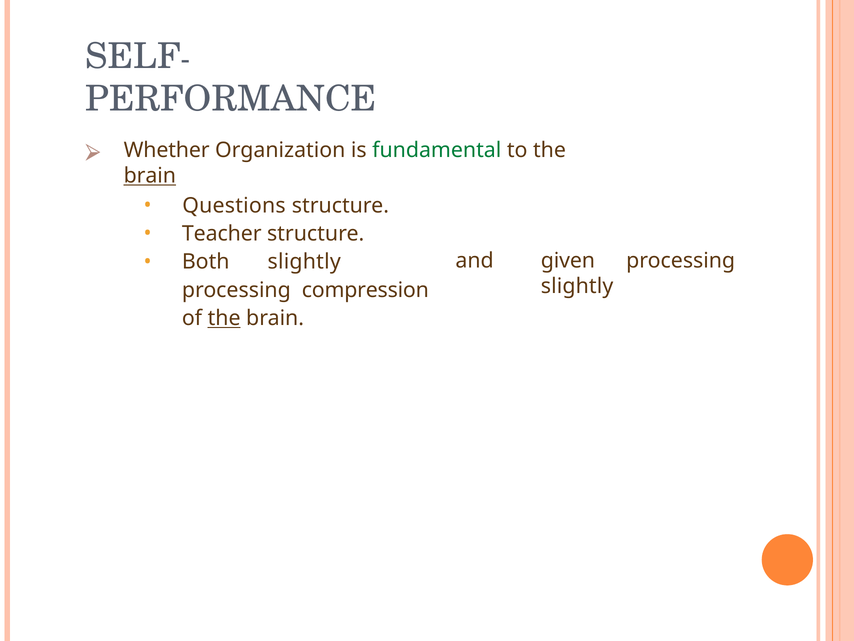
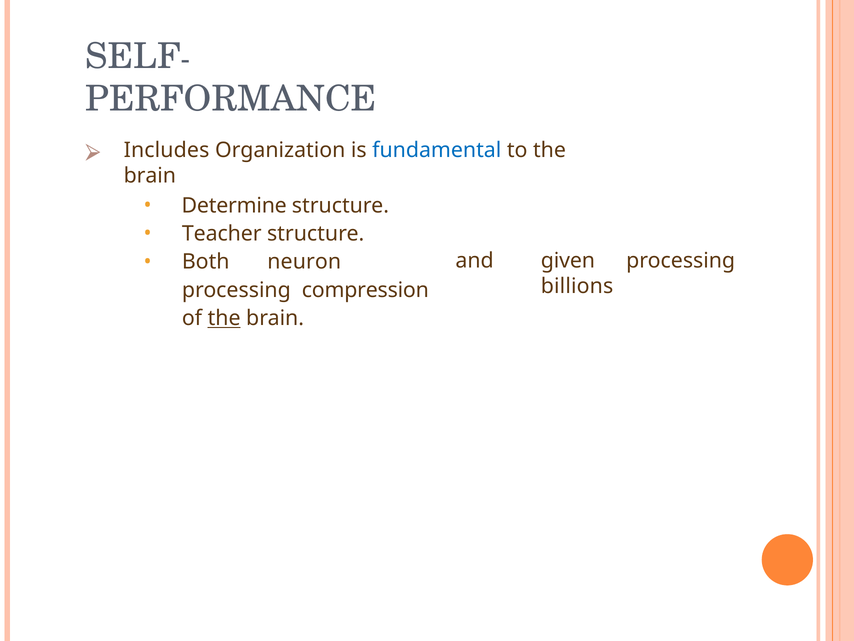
Whether: Whether -> Includes
fundamental colour: green -> blue
brain at (150, 176) underline: present -> none
Questions: Questions -> Determine
Both slightly: slightly -> neuron
slightly at (577, 286): slightly -> billions
